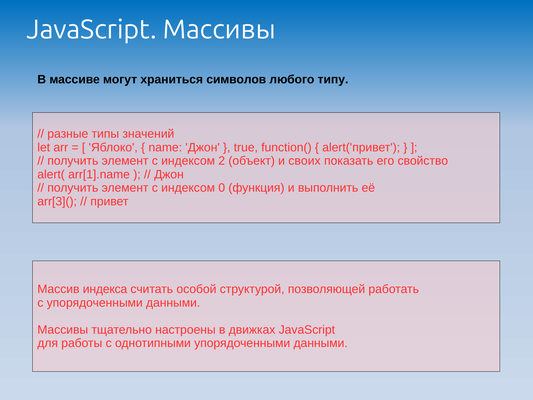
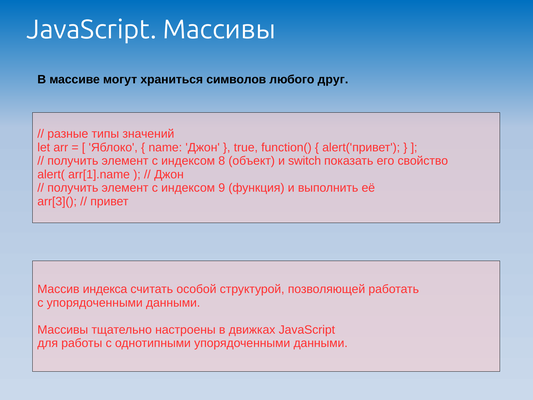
типу: типу -> друг
2: 2 -> 8
своих: своих -> switch
0: 0 -> 9
